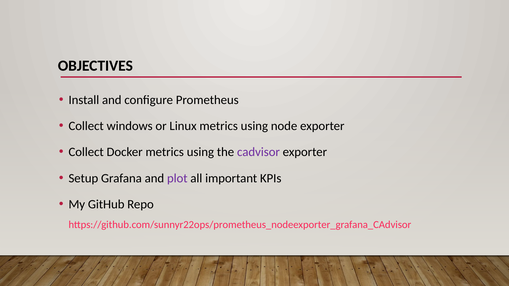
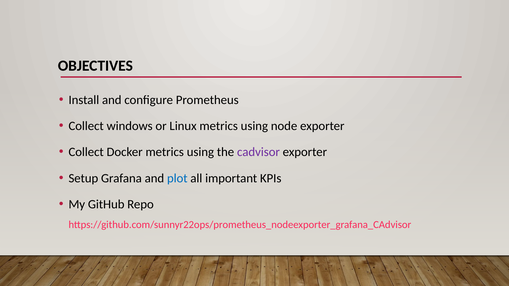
plot colour: purple -> blue
